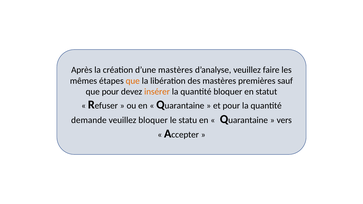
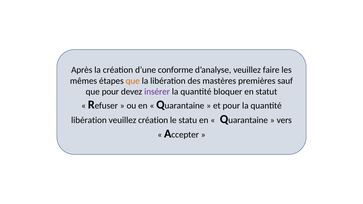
d’une mastères: mastères -> conforme
insérer colour: orange -> purple
demande at (89, 120): demande -> libération
veuillez bloquer: bloquer -> création
